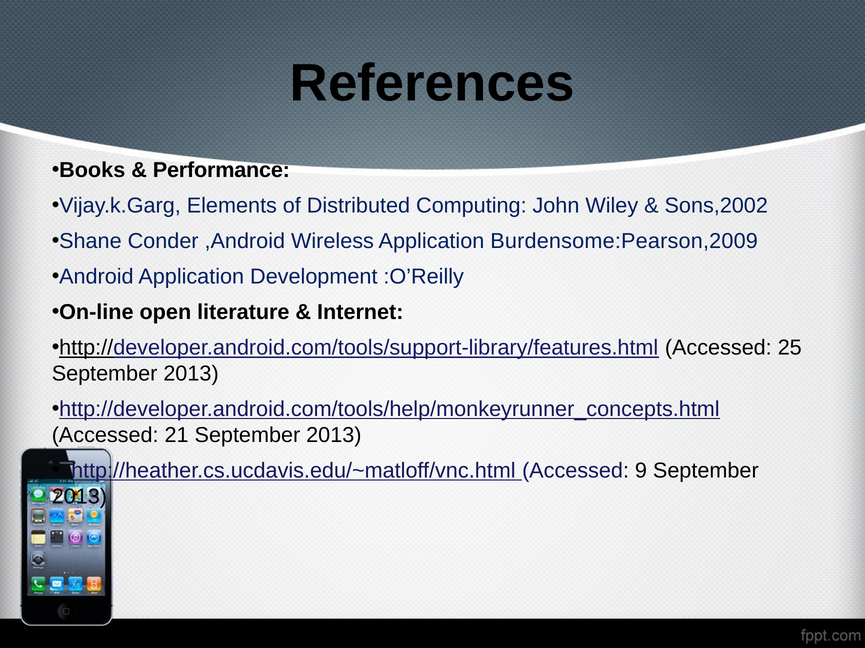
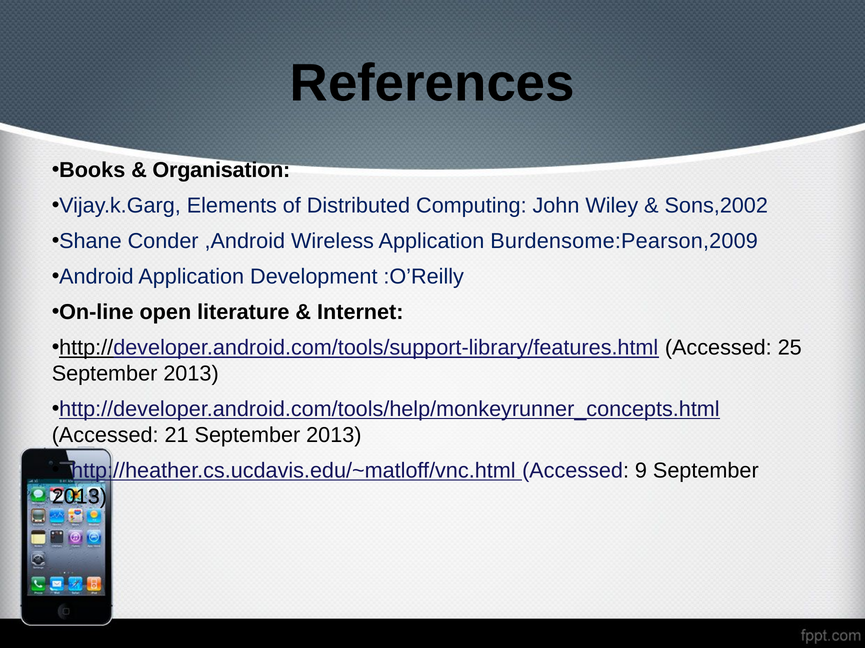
Performance: Performance -> Organisation
